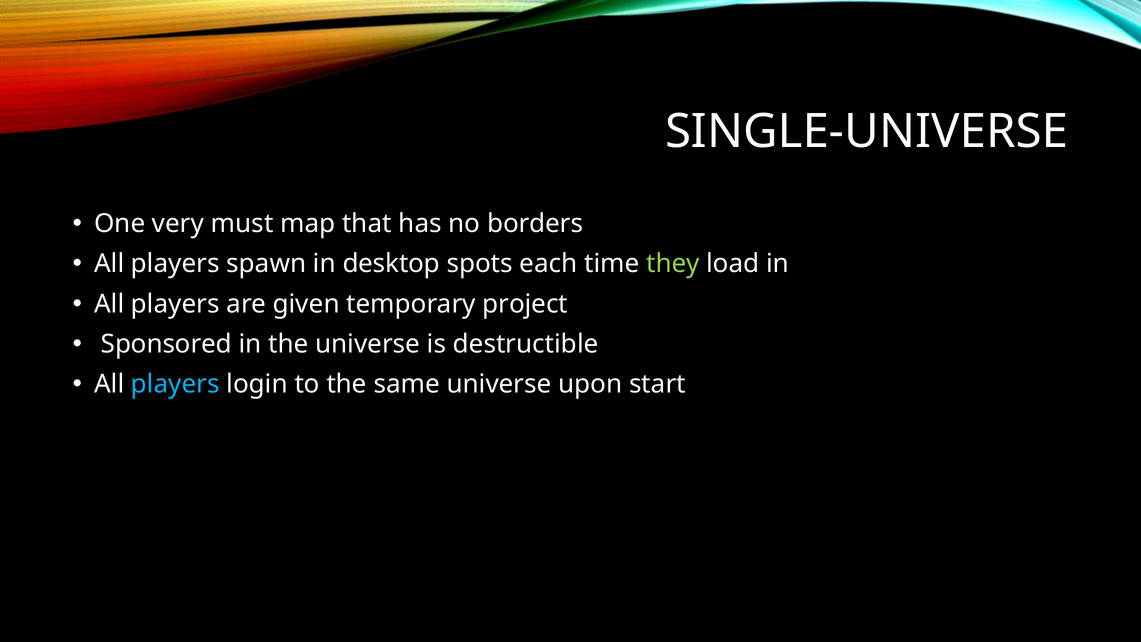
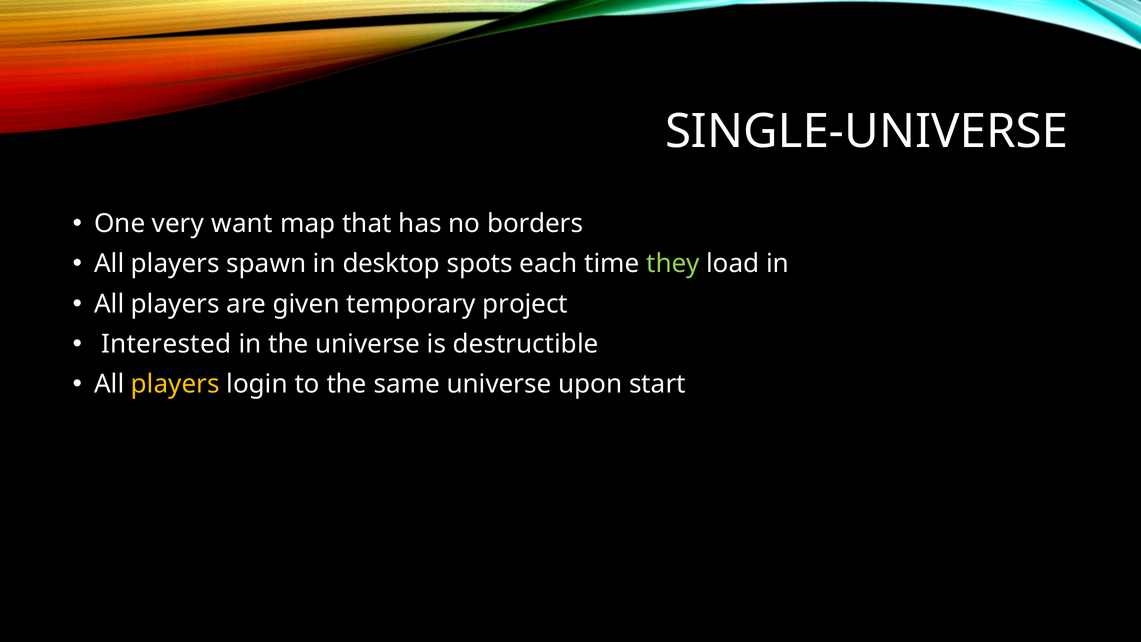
must: must -> want
Sponsored: Sponsored -> Interested
players at (175, 384) colour: light blue -> yellow
